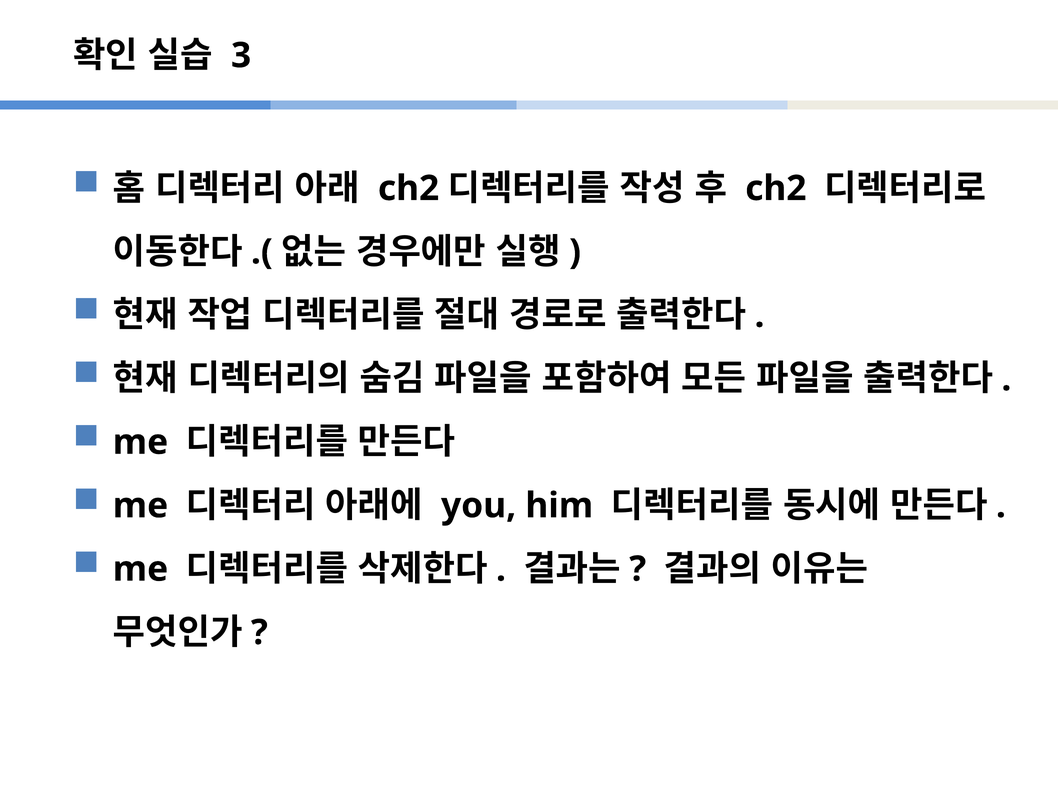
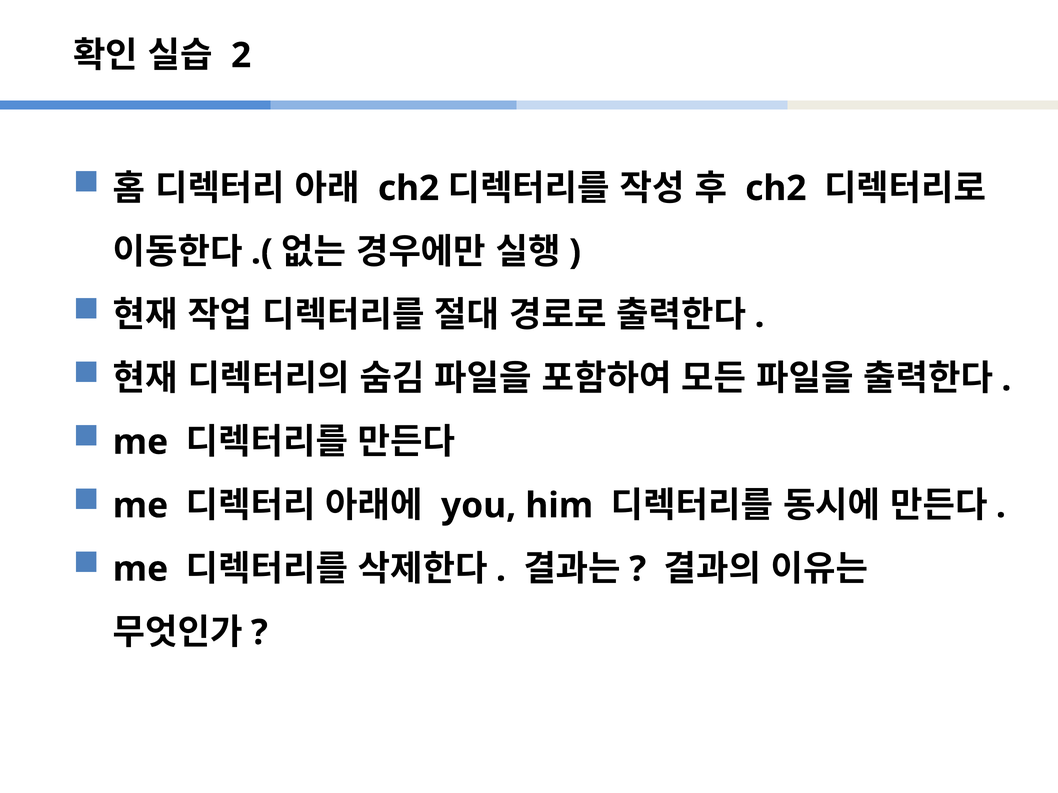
3: 3 -> 2
